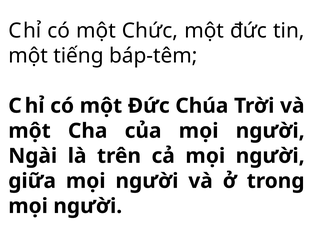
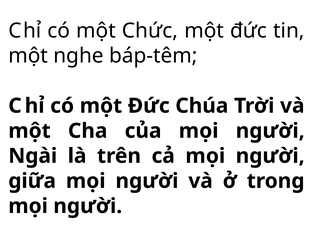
tiếng: tiếng -> nghe
